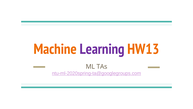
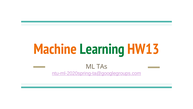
Learning colour: purple -> green
